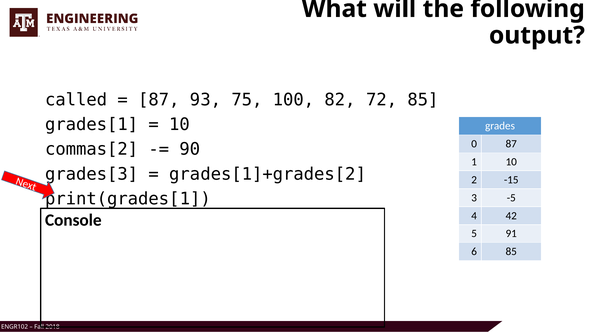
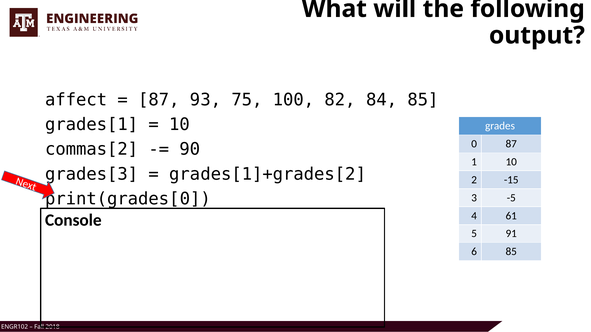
called: called -> affect
72: 72 -> 84
print(grades[1: print(grades[1 -> print(grades[0
42: 42 -> 61
